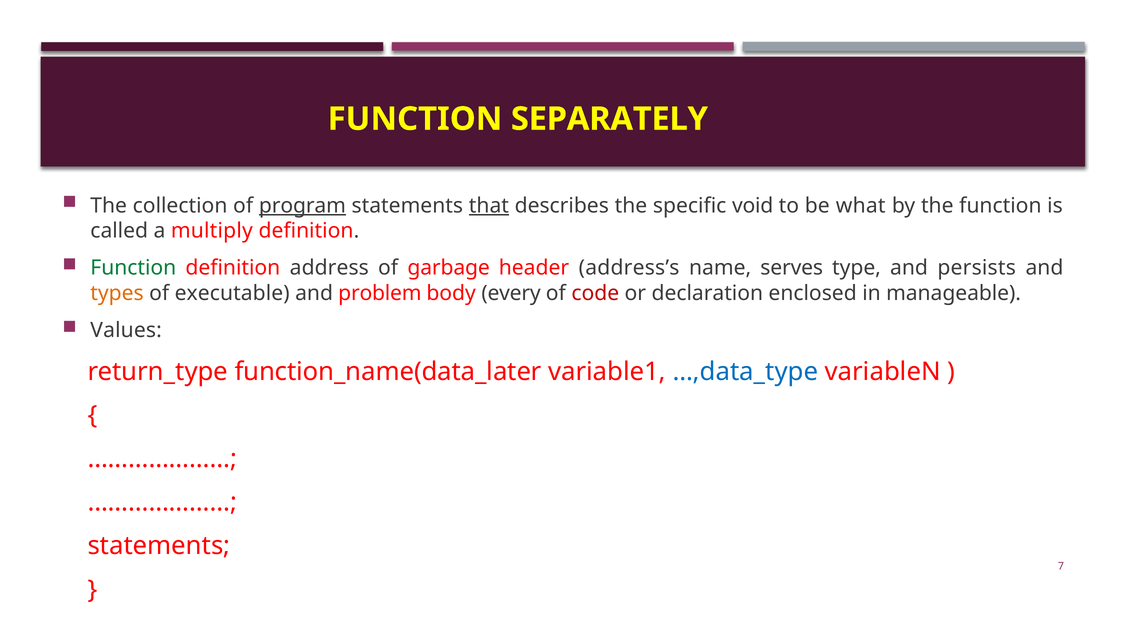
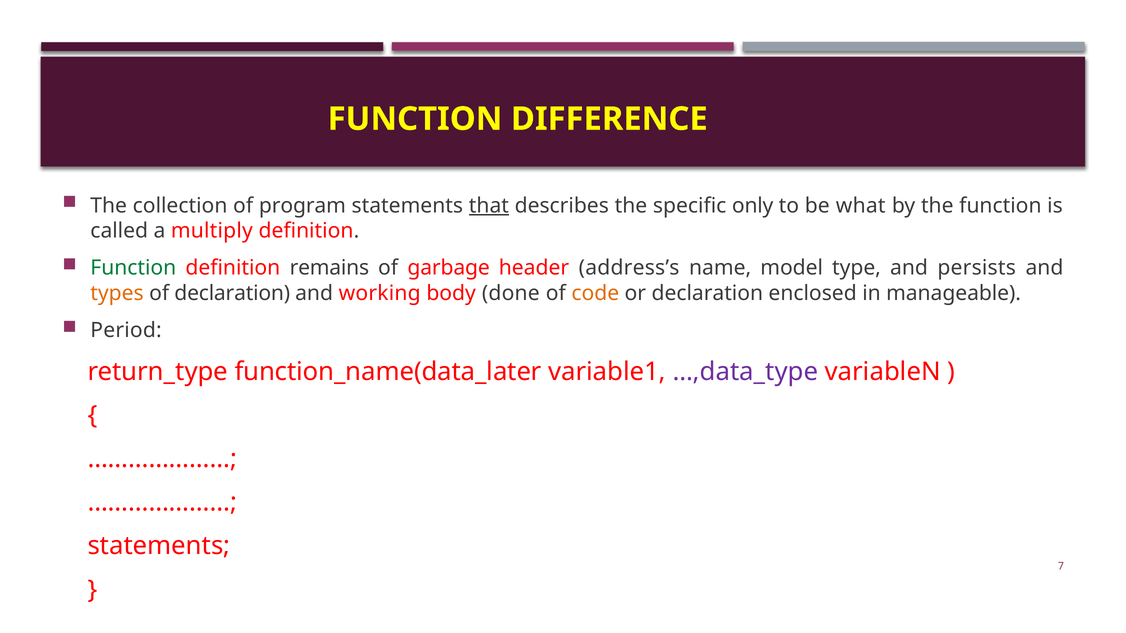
SEPARATELY: SEPARATELY -> DIFFERENCE
program underline: present -> none
void: void -> only
address: address -> remains
serves: serves -> model
of executable: executable -> declaration
problem: problem -> working
every: every -> done
code colour: red -> orange
Values: Values -> Period
…,data_type colour: blue -> purple
